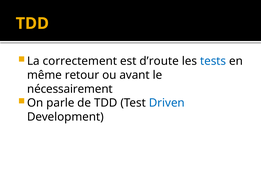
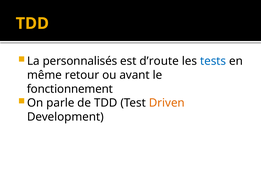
correctement: correctement -> personnalisés
nécessairement: nécessairement -> fonctionnement
Driven colour: blue -> orange
